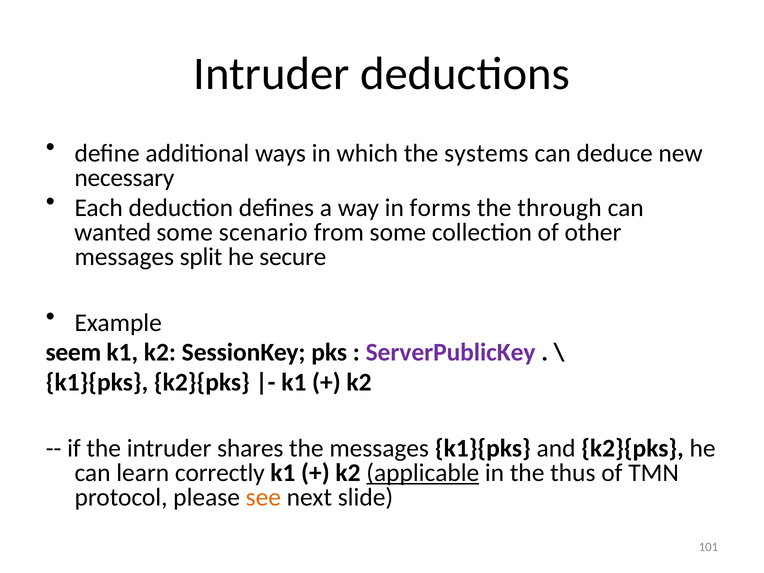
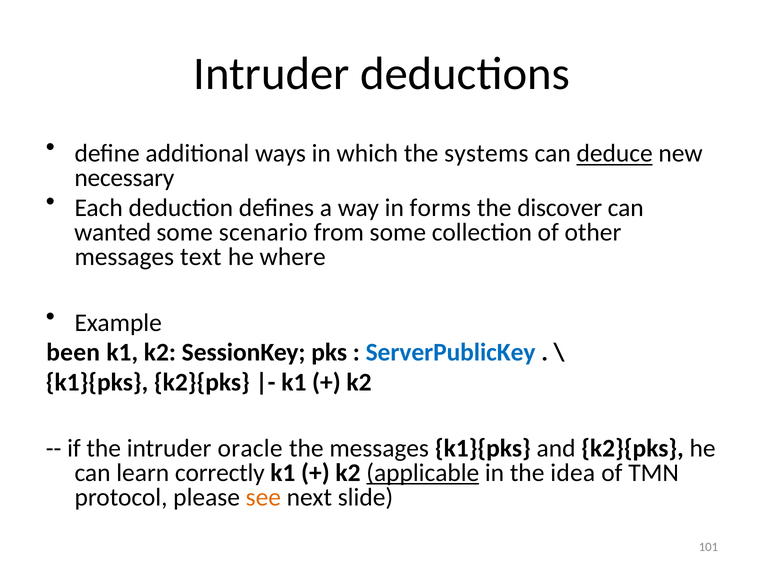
deduce underline: none -> present
through: through -> discover
split: split -> text
secure: secure -> where
seem: seem -> been
ServerPublicKey colour: purple -> blue
shares: shares -> oracle
thus: thus -> idea
